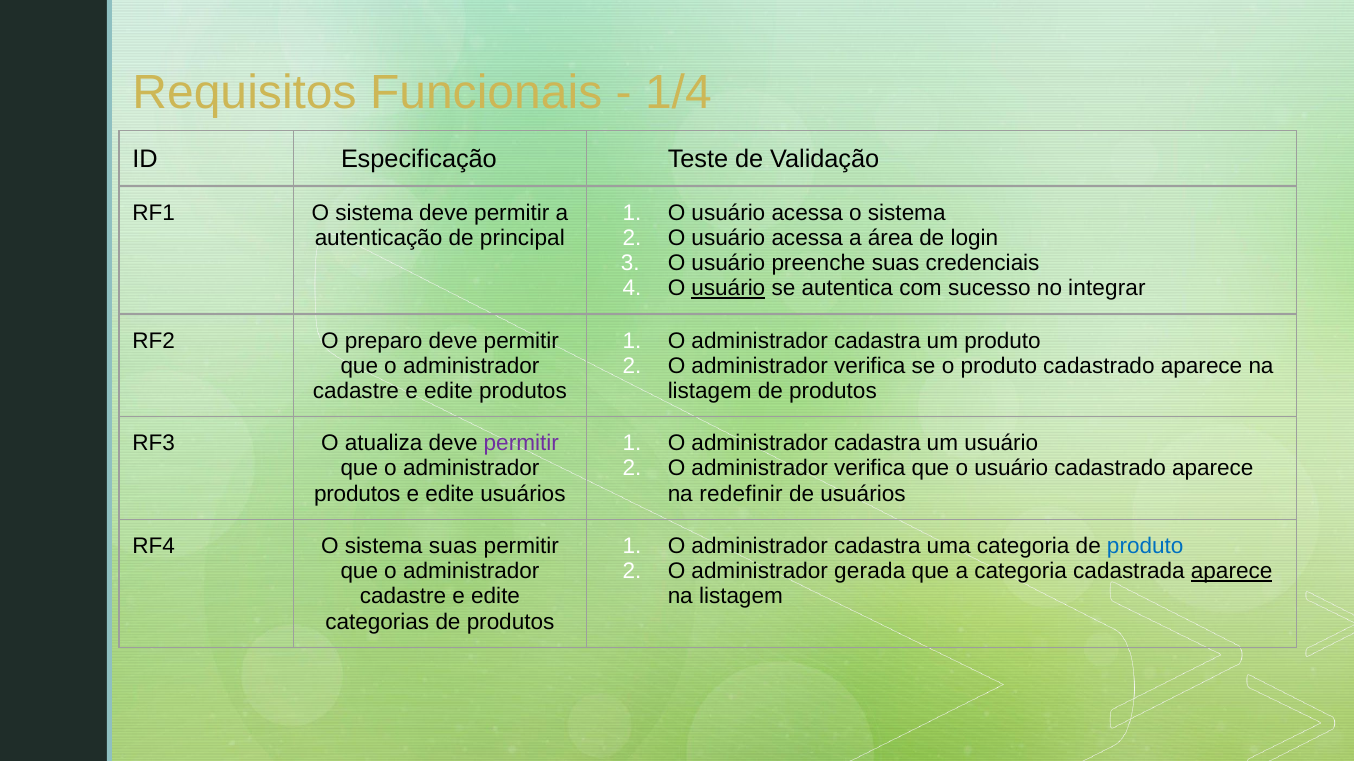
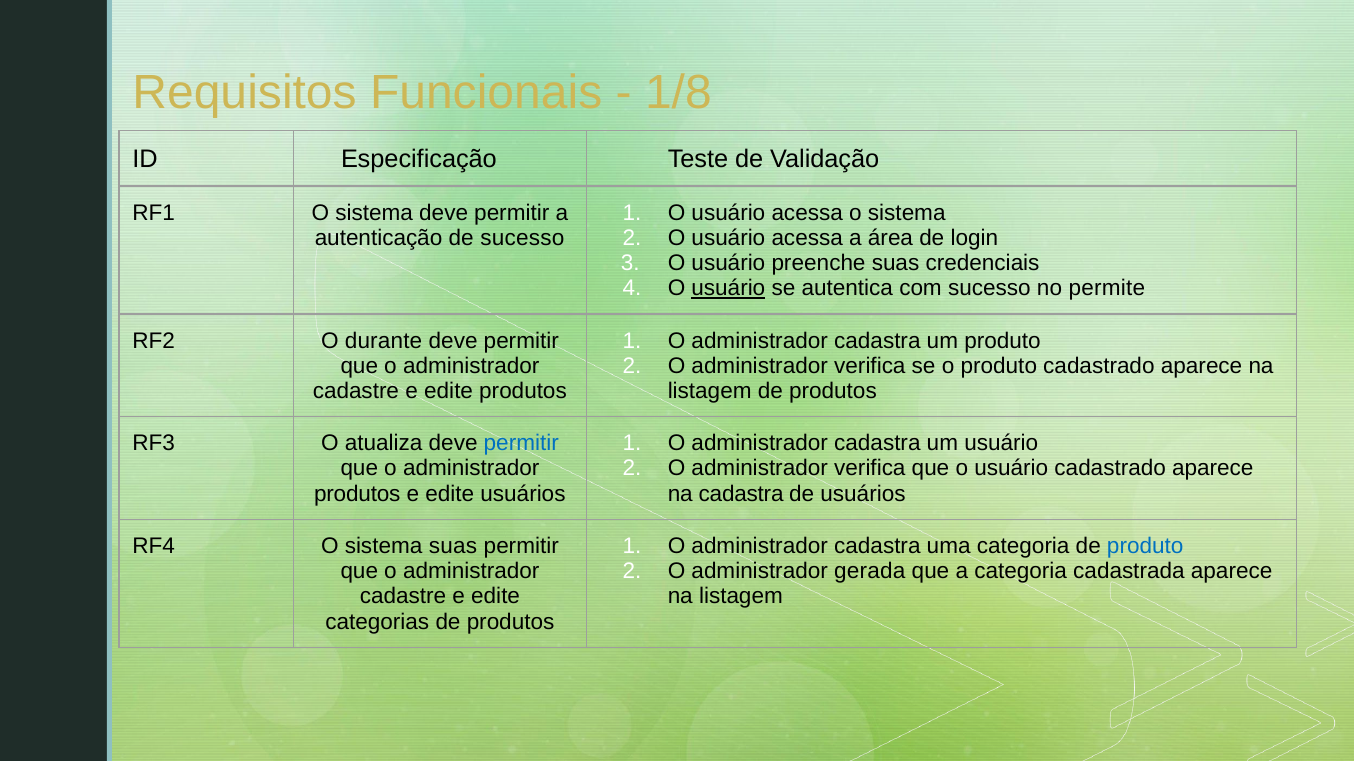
1/4: 1/4 -> 1/8
de principal: principal -> sucesso
integrar: integrar -> permite
preparo: preparo -> durante
permitir at (521, 444) colour: purple -> blue
na redefinir: redefinir -> cadastra
aparece at (1232, 572) underline: present -> none
